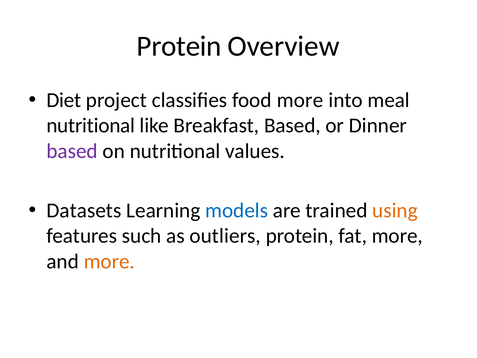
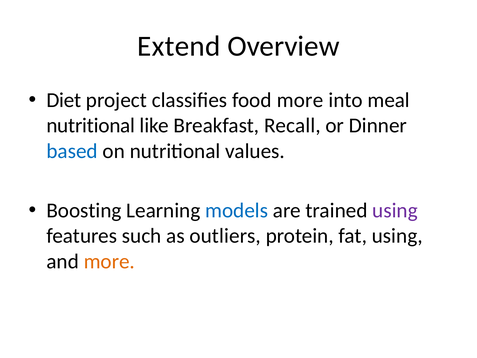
Protein at (179, 46): Protein -> Extend
Breakfast Based: Based -> Recall
based at (72, 151) colour: purple -> blue
Datasets: Datasets -> Boosting
using at (395, 210) colour: orange -> purple
fat more: more -> using
